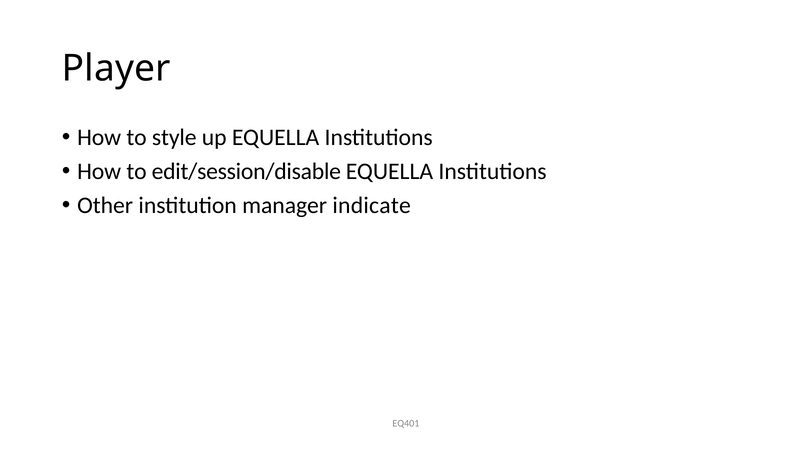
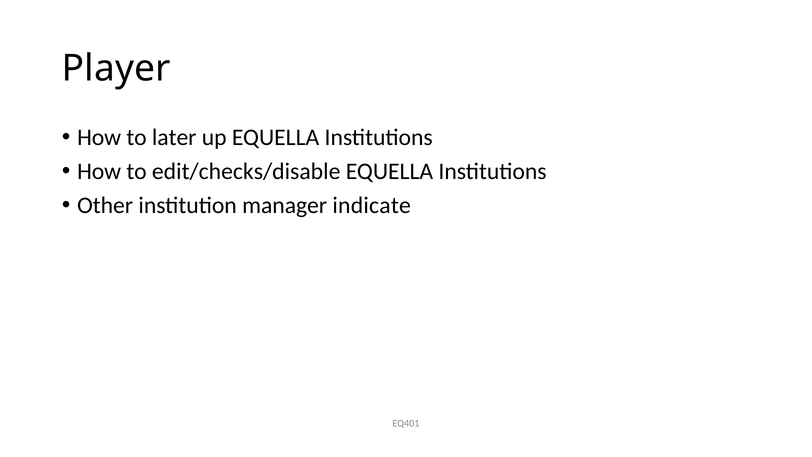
style: style -> later
edit/session/disable: edit/session/disable -> edit/checks/disable
